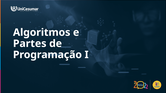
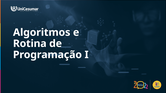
Partes: Partes -> Rotina
